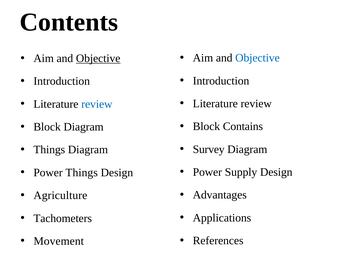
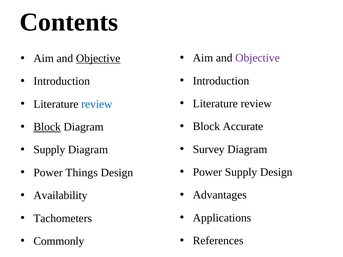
Objective at (258, 58) colour: blue -> purple
Contains: Contains -> Accurate
Block at (47, 127) underline: none -> present
Things at (49, 150): Things -> Supply
Agriculture: Agriculture -> Availability
Movement: Movement -> Commonly
